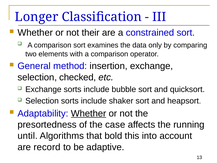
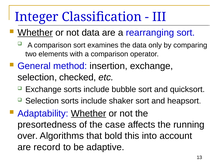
Longer: Longer -> Integer
Whether at (35, 33) underline: none -> present
not their: their -> data
constrained: constrained -> rearranging
until: until -> over
